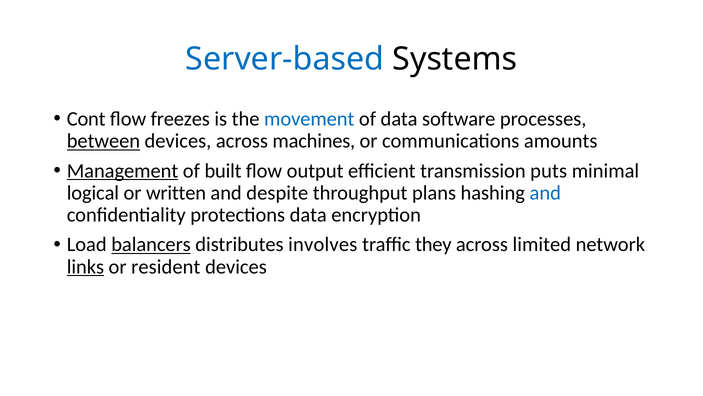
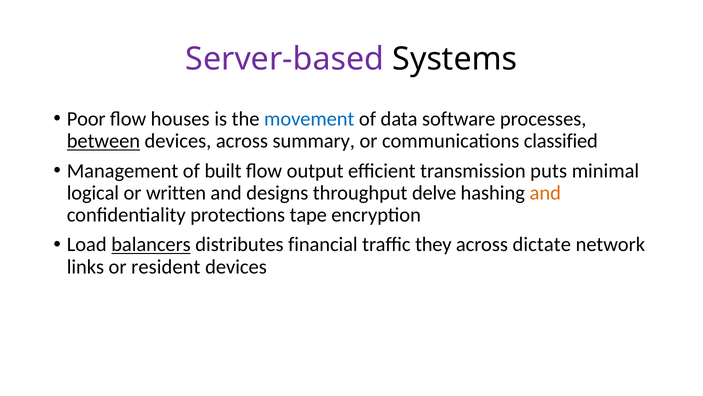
Server-based colour: blue -> purple
Cont: Cont -> Poor
freezes: freezes -> houses
machines: machines -> summary
amounts: amounts -> classified
Management underline: present -> none
despite: despite -> designs
plans: plans -> delve
and at (545, 193) colour: blue -> orange
protections data: data -> tape
involves: involves -> financial
limited: limited -> dictate
links underline: present -> none
